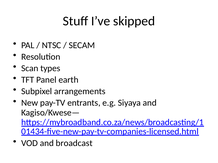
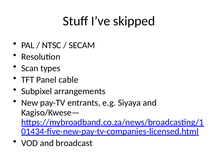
earth: earth -> cable
